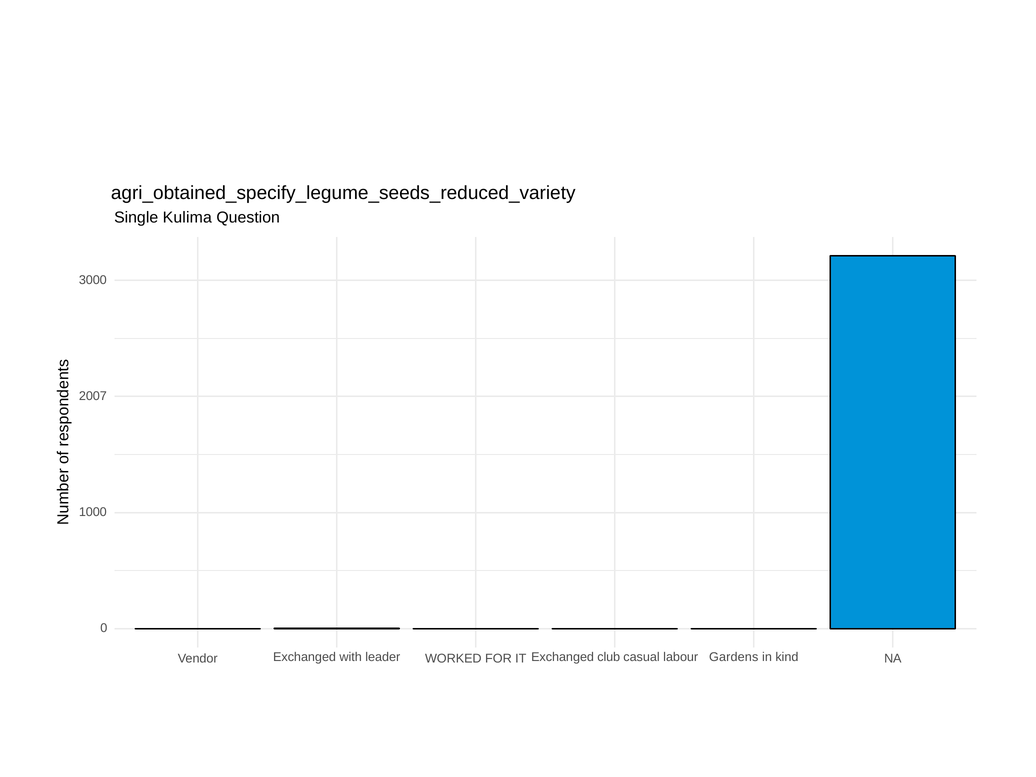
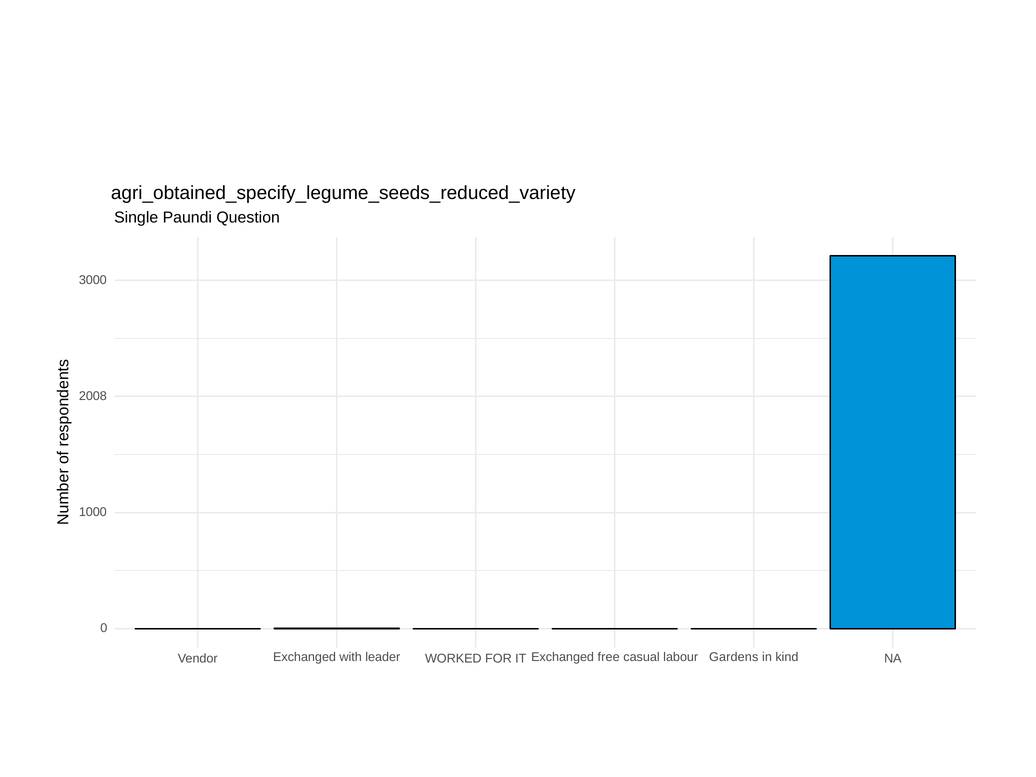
Kulima: Kulima -> Paundi
2007: 2007 -> 2008
club: club -> free
